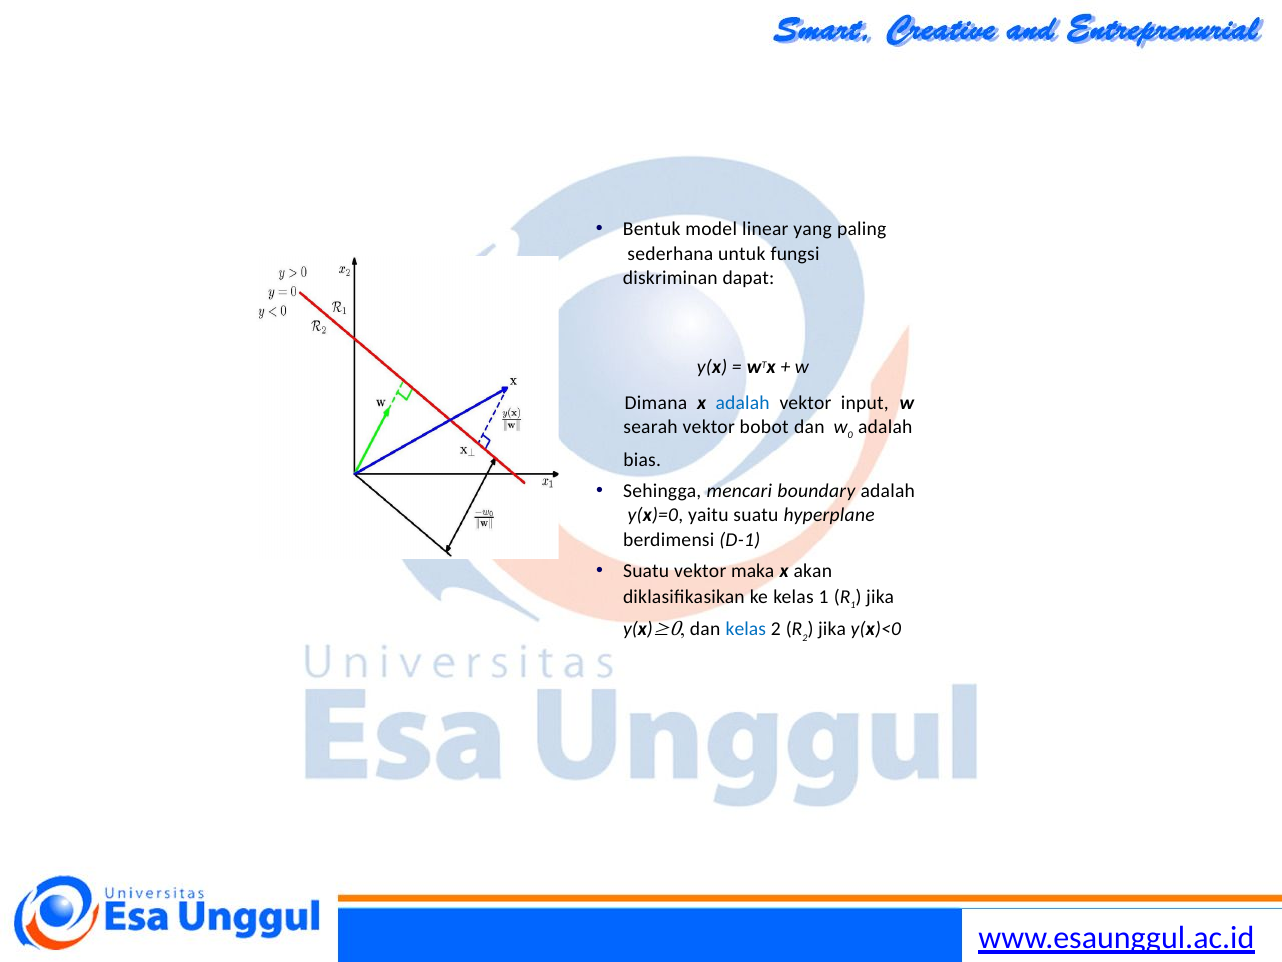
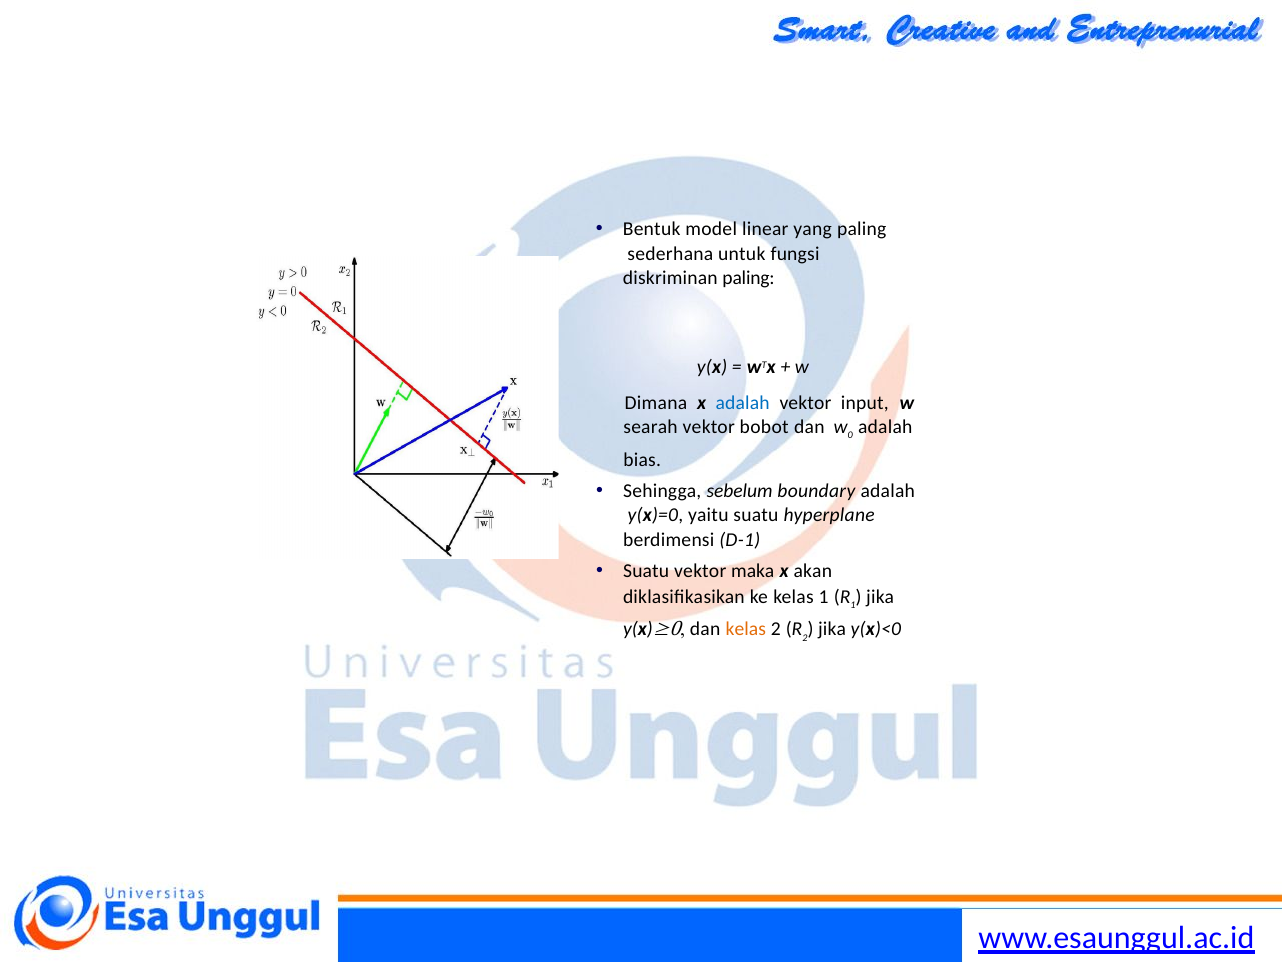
diskriminan dapat: dapat -> paling
mencari: mencari -> sebelum
kelas at (746, 628) colour: blue -> orange
